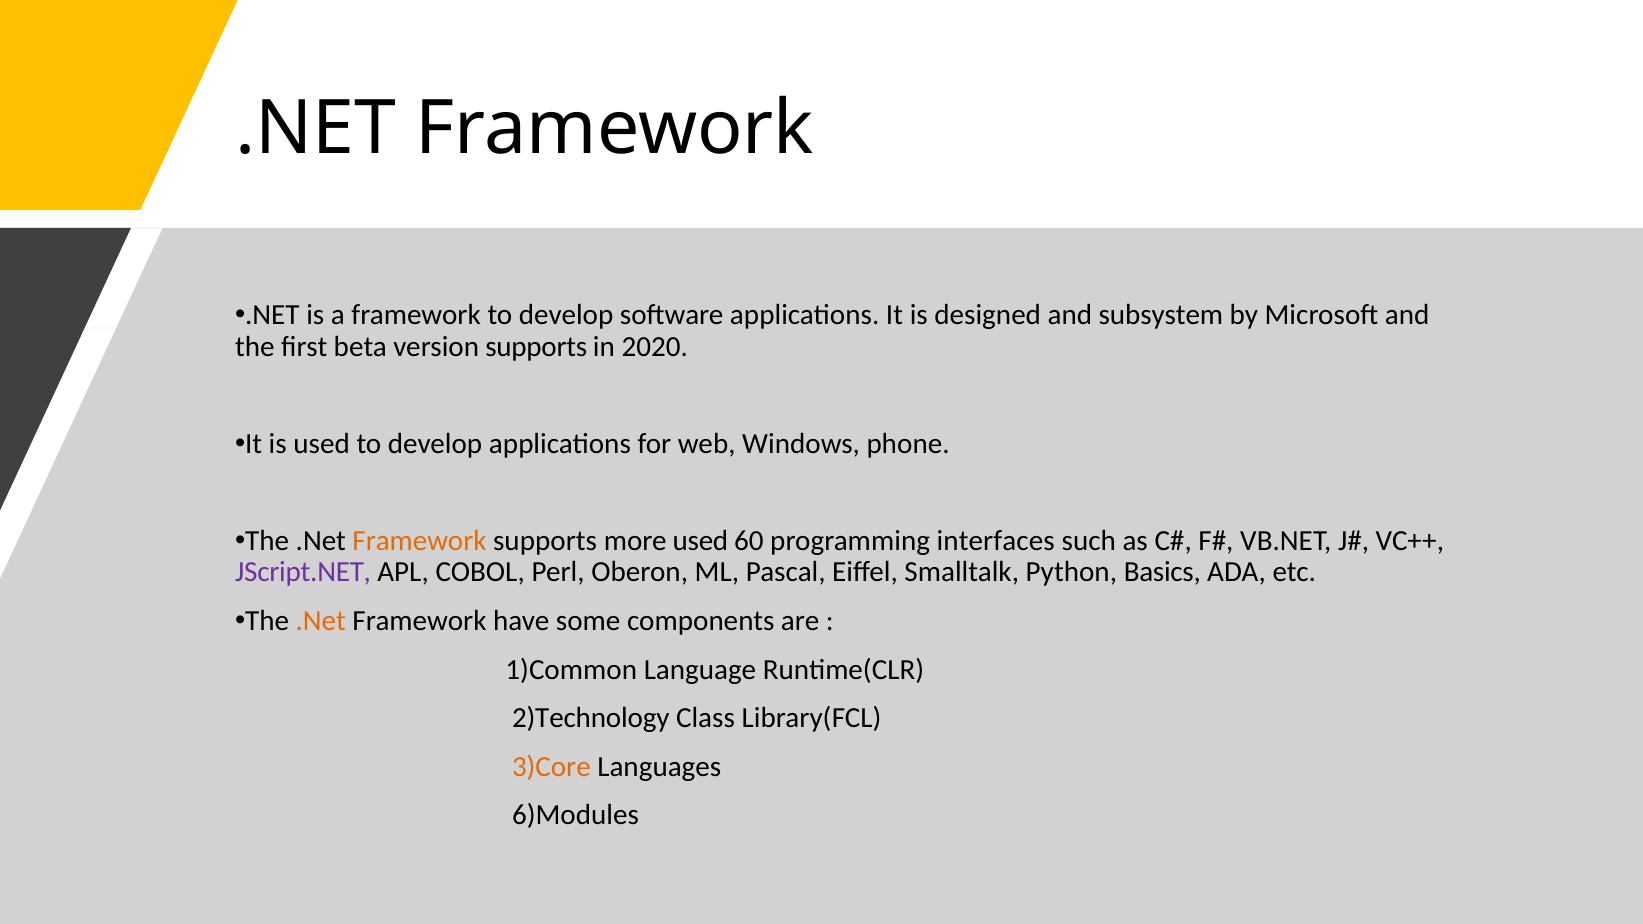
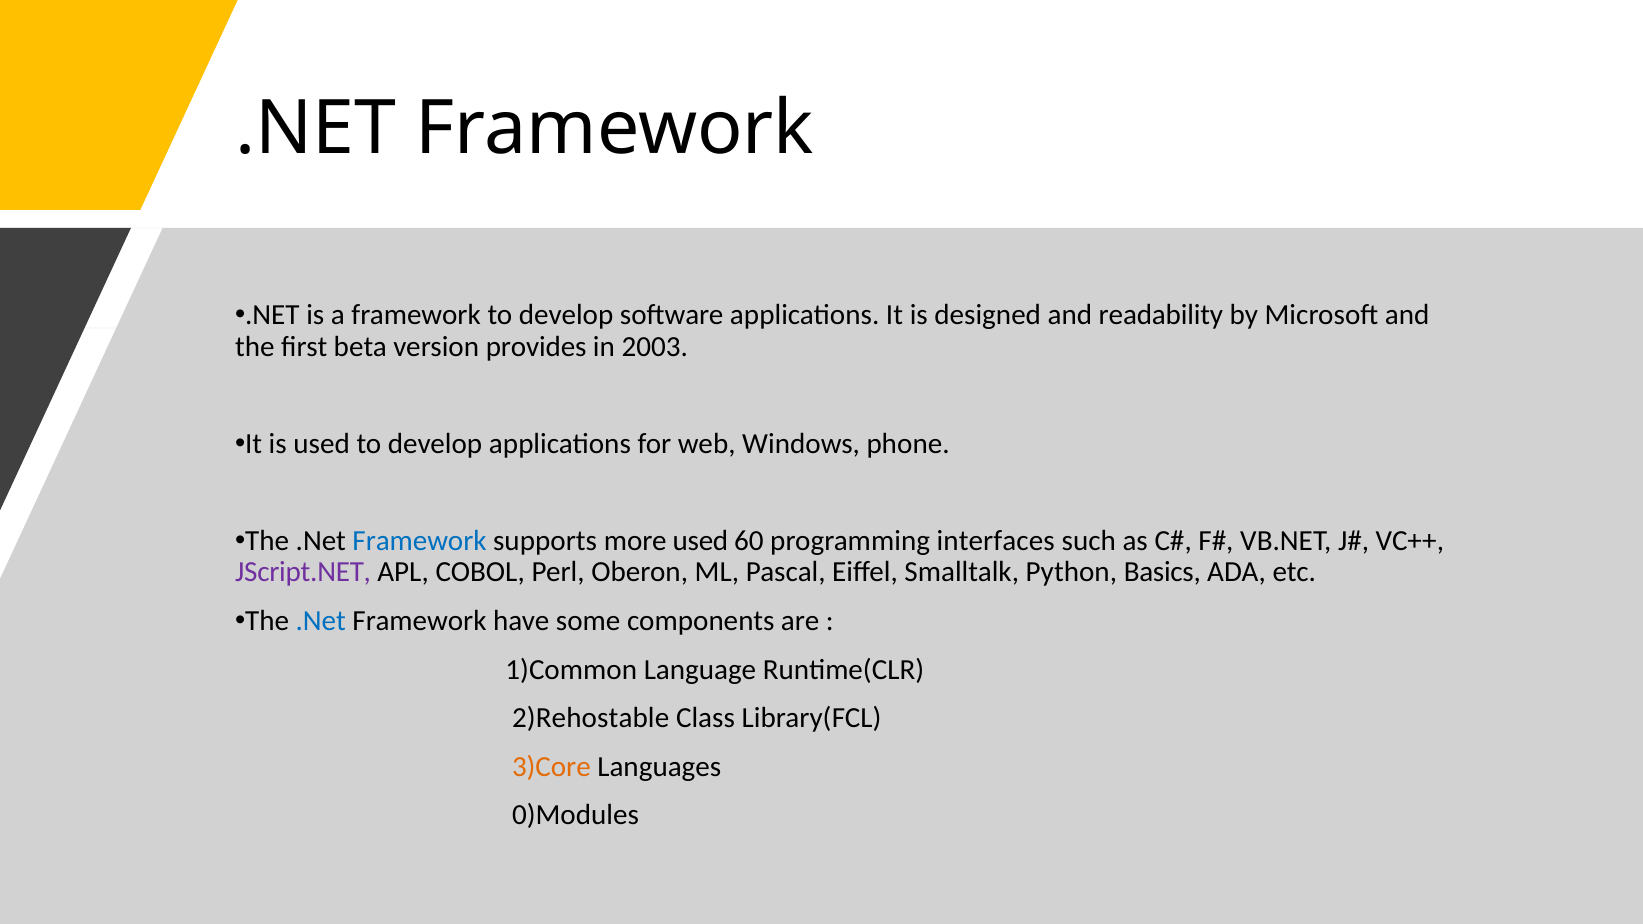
subsystem: subsystem -> readability
version supports: supports -> provides
2020: 2020 -> 2003
Framework at (420, 541) colour: orange -> blue
.Net at (321, 621) colour: orange -> blue
2)Technology: 2)Technology -> 2)Rehostable
6)Modules: 6)Modules -> 0)Modules
